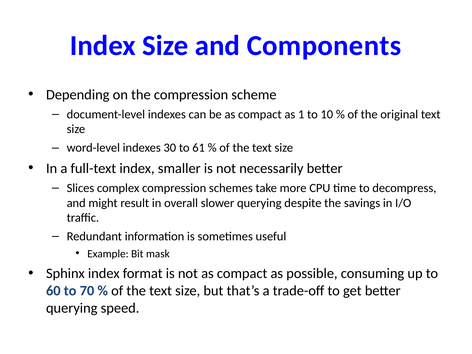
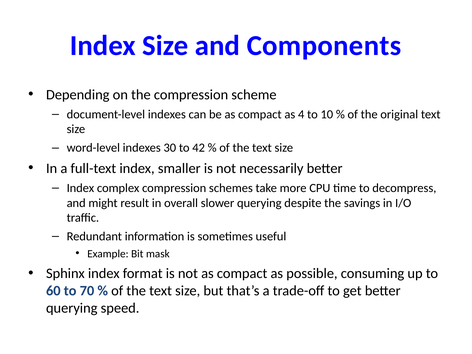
1: 1 -> 4
61: 61 -> 42
Slices at (80, 188): Slices -> Index
